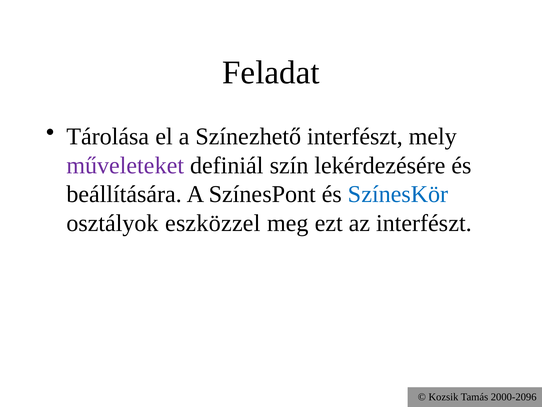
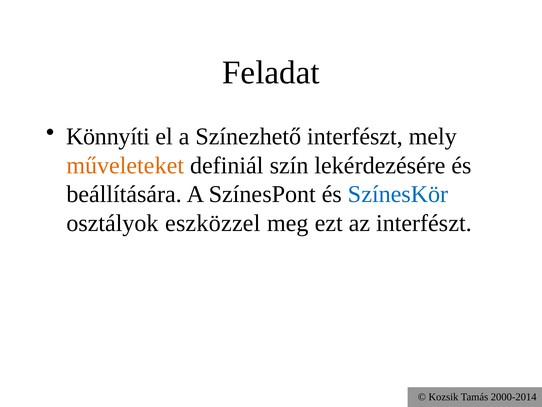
Tárolása: Tárolása -> Könnyíti
műveleteket colour: purple -> orange
2000-2096: 2000-2096 -> 2000-2014
